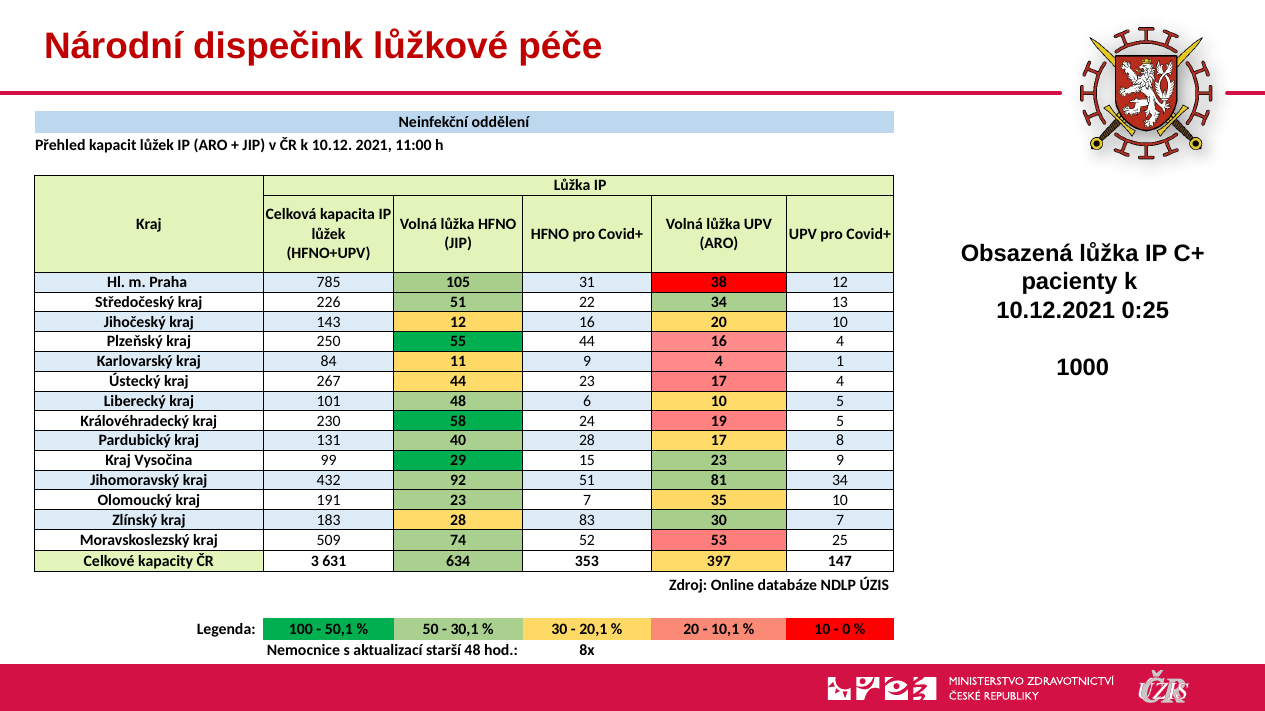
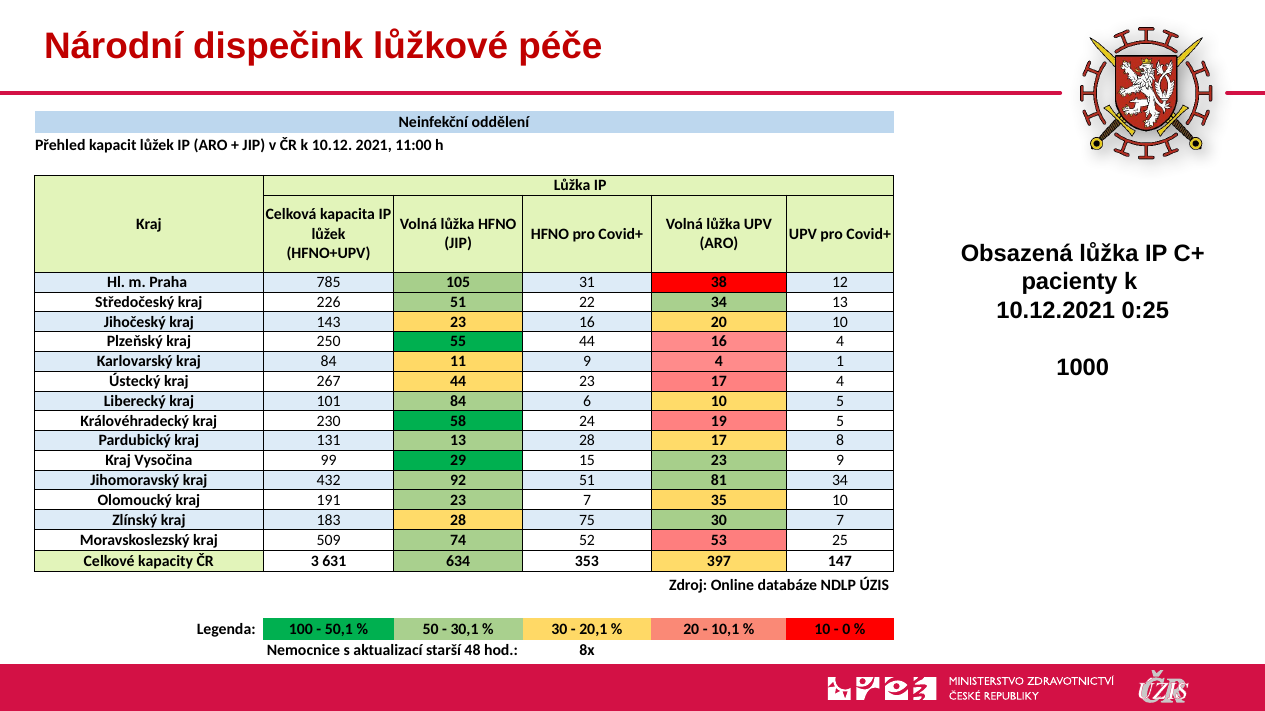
143 12: 12 -> 23
101 48: 48 -> 84
131 40: 40 -> 13
83: 83 -> 75
